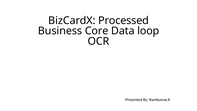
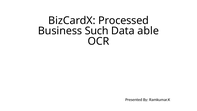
Core: Core -> Such
loop: loop -> able
